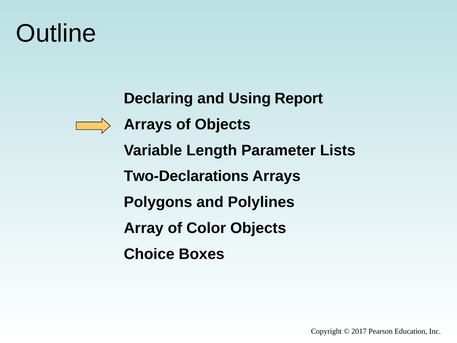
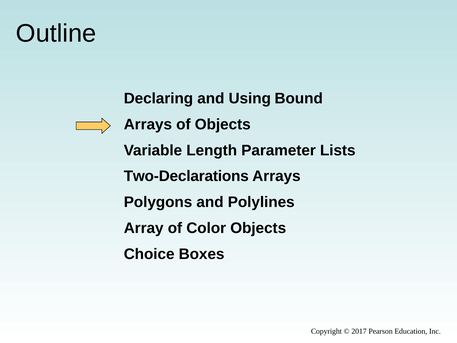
Report: Report -> Bound
